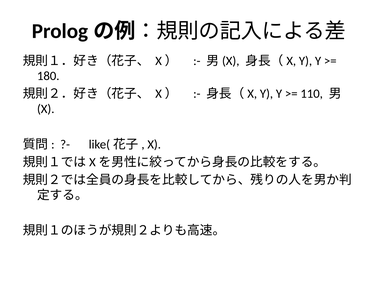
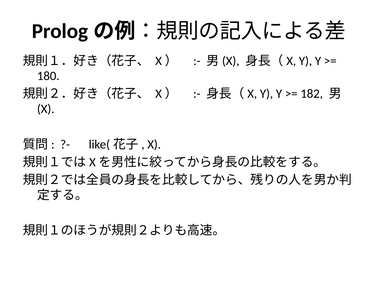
110: 110 -> 182
